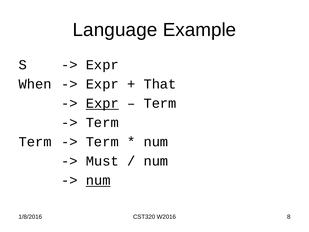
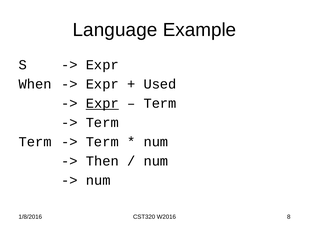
That: That -> Used
Must: Must -> Then
num at (98, 180) underline: present -> none
